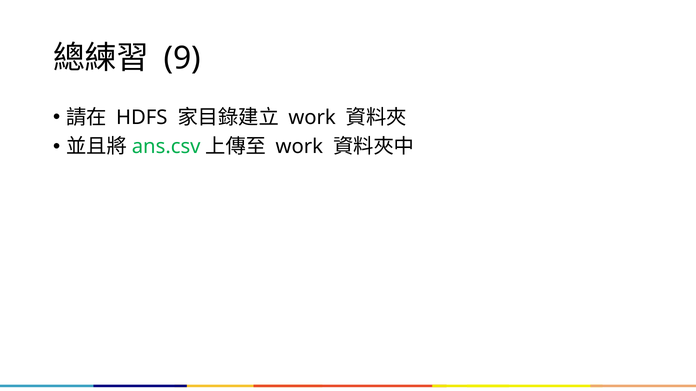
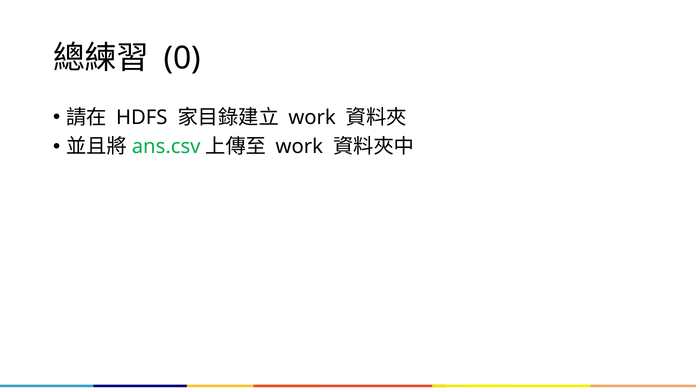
9: 9 -> 0
